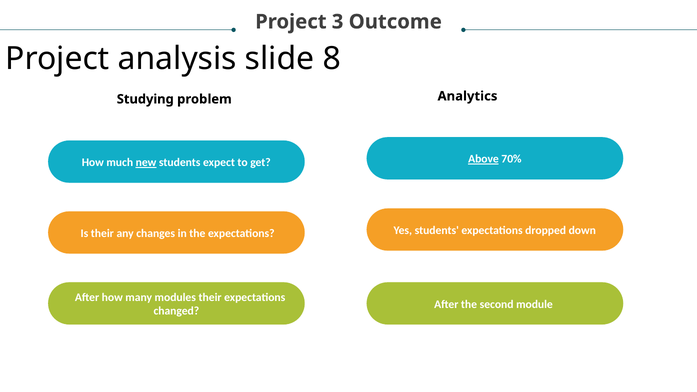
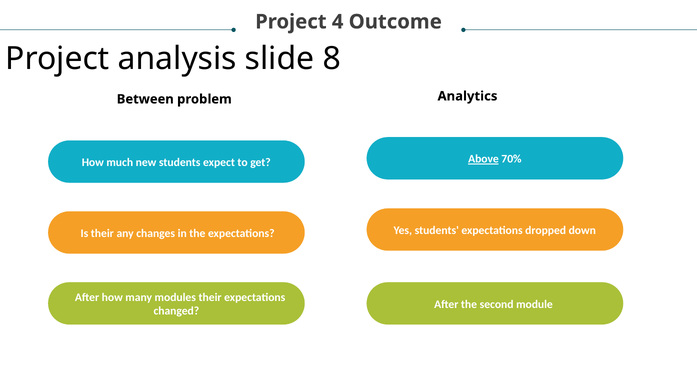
3: 3 -> 4
Studying: Studying -> Between
new underline: present -> none
